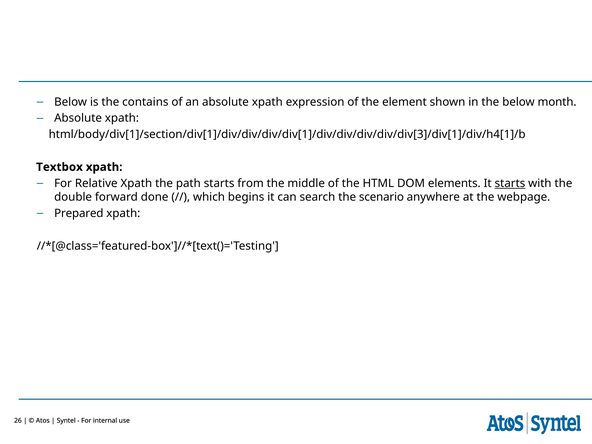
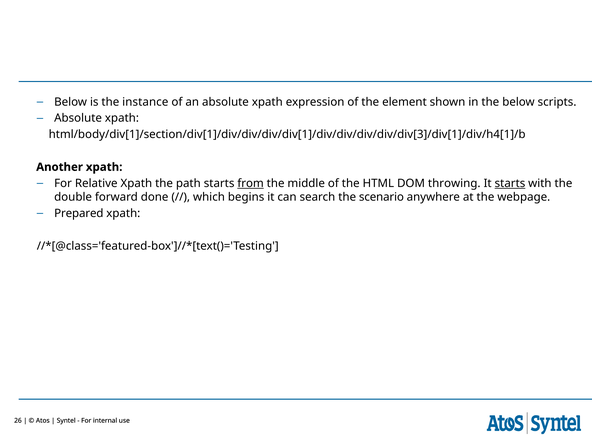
contains: contains -> instance
month: month -> scripts
Textbox: Textbox -> Another
from underline: none -> present
elements: elements -> throwing
